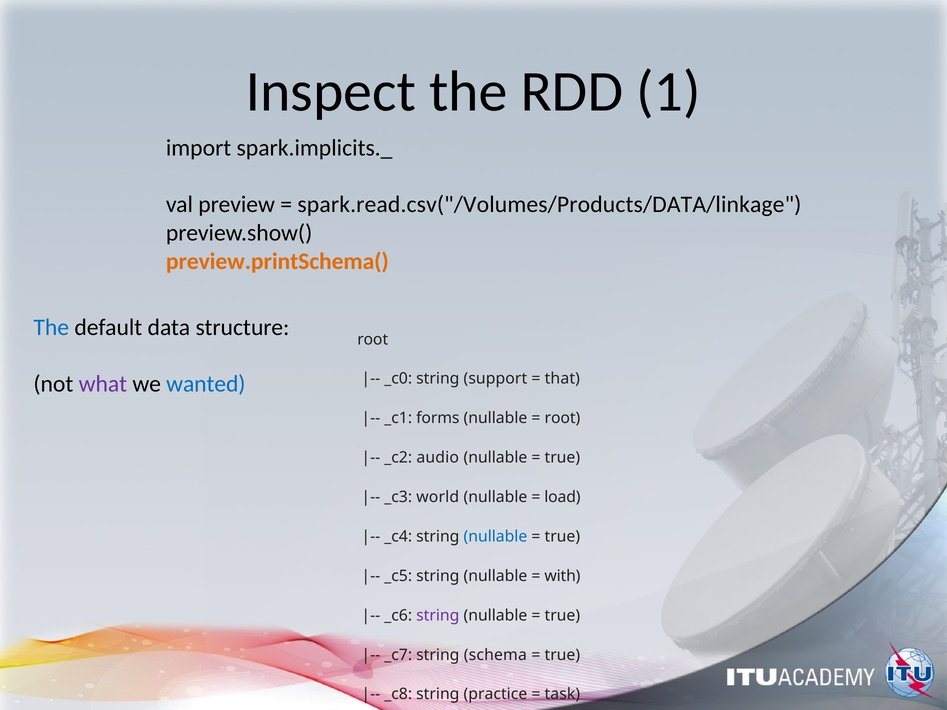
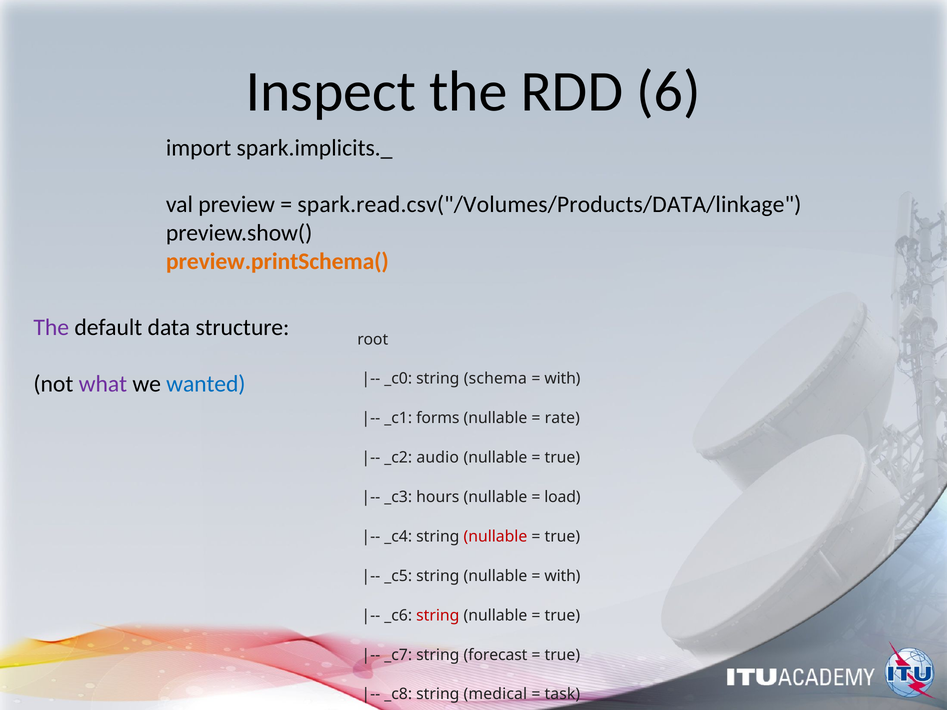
1: 1 -> 6
The at (51, 327) colour: blue -> purple
support: support -> schema
that at (562, 379): that -> with
root at (562, 418): root -> rate
world: world -> hours
nullable at (495, 537) colour: blue -> red
string at (438, 616) colour: purple -> red
schema: schema -> forecast
practice: practice -> medical
